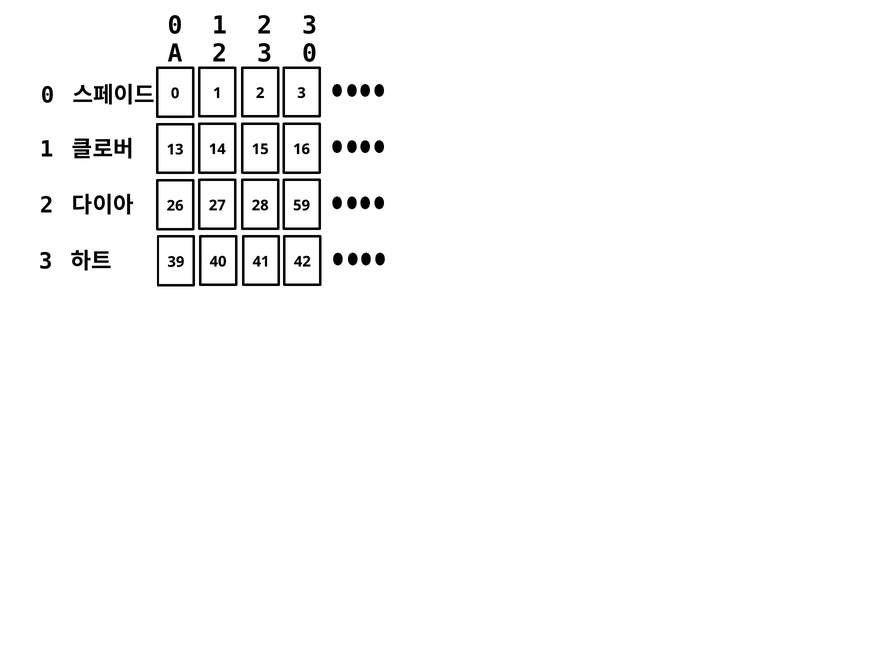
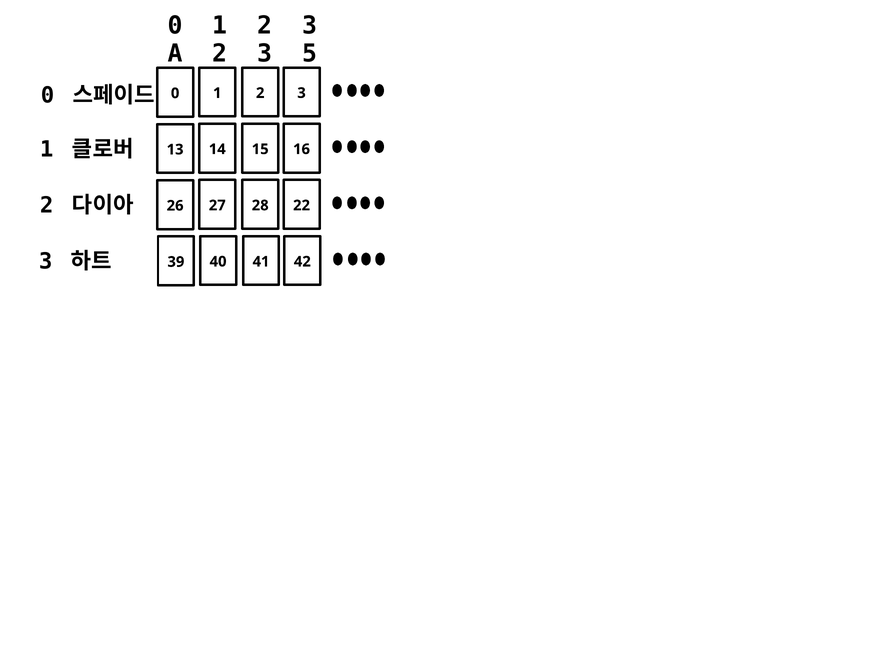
3 0: 0 -> 5
59: 59 -> 22
